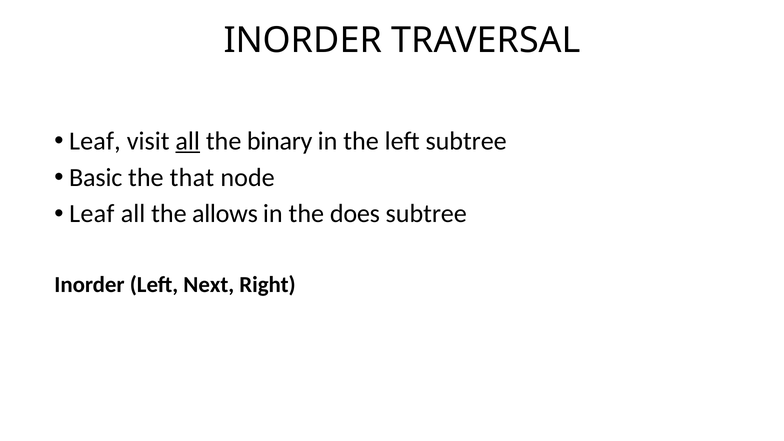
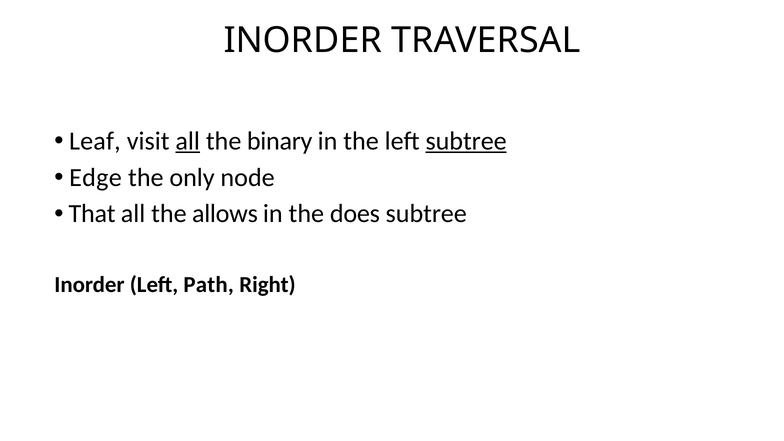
subtree at (466, 141) underline: none -> present
Basic: Basic -> Edge
that: that -> only
Leaf at (92, 214): Leaf -> That
Next: Next -> Path
